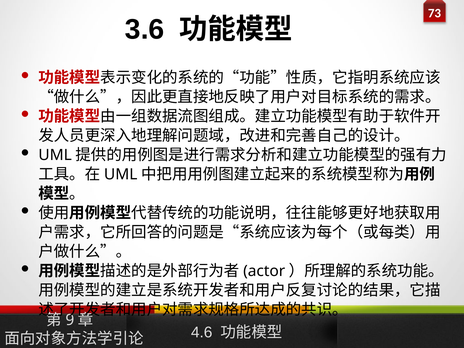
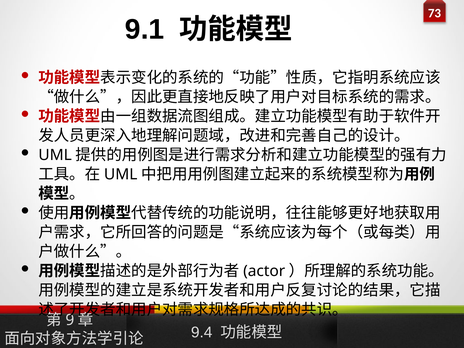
3.6: 3.6 -> 9.1
4.6: 4.6 -> 9.4
